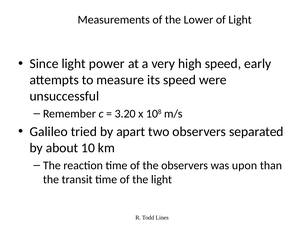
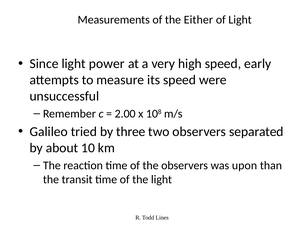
Lower: Lower -> Either
3.20: 3.20 -> 2.00
apart: apart -> three
